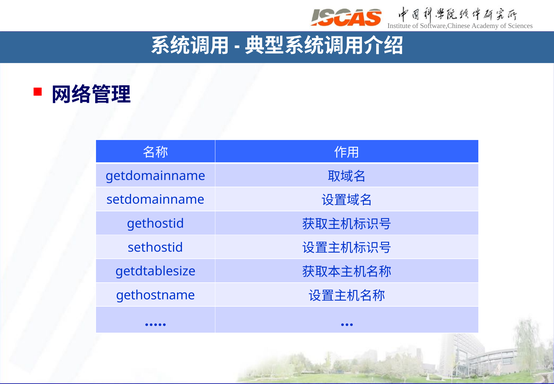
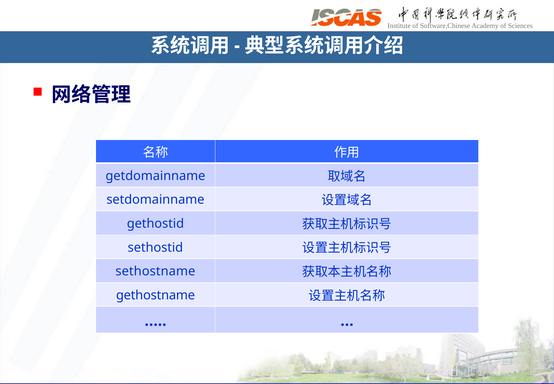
getdtablesize: getdtablesize -> sethostname
